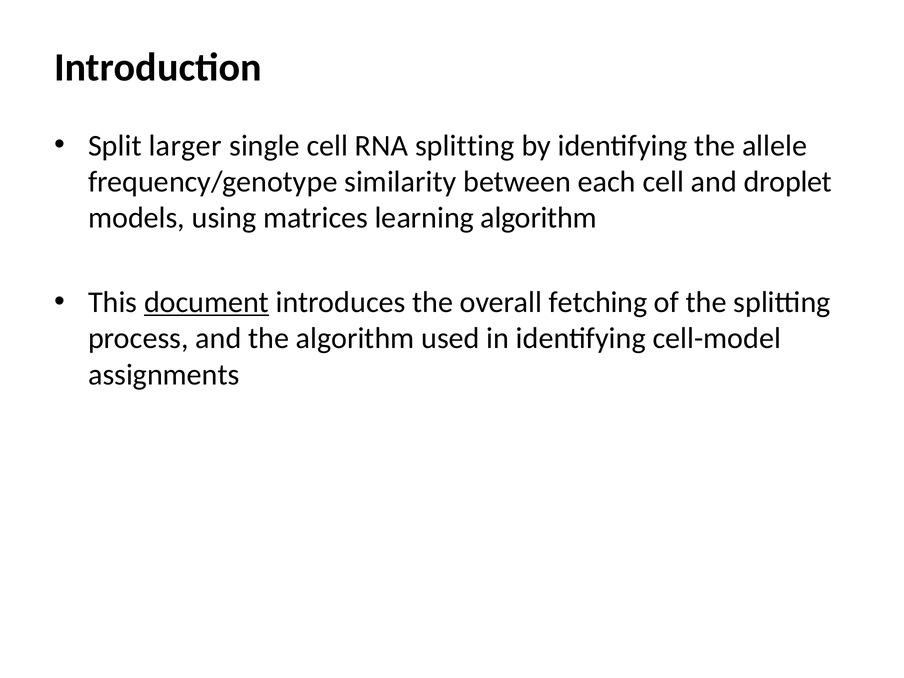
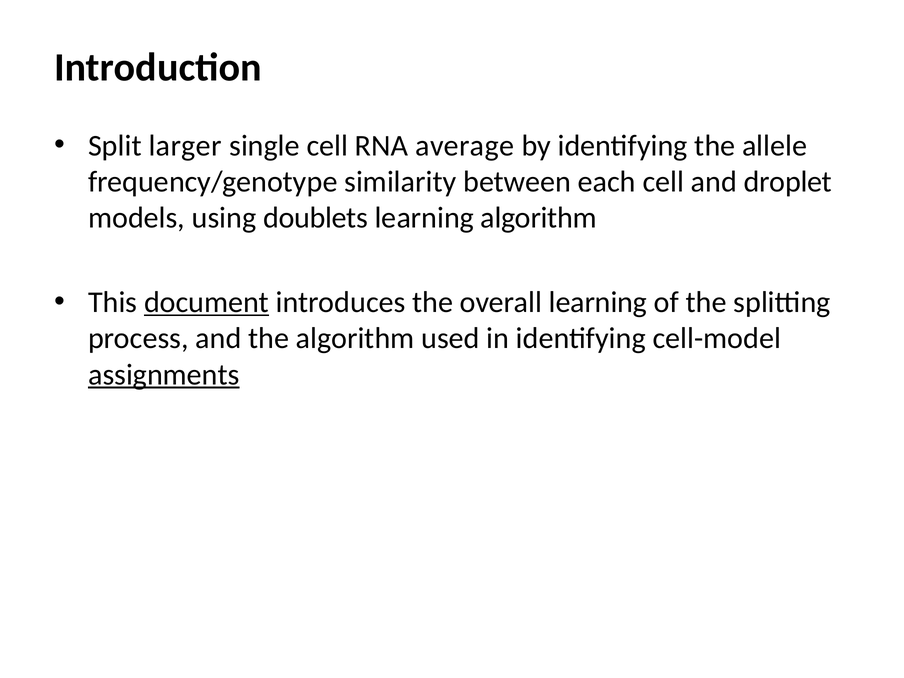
RNA splitting: splitting -> average
matrices: matrices -> doublets
overall fetching: fetching -> learning
assignments underline: none -> present
